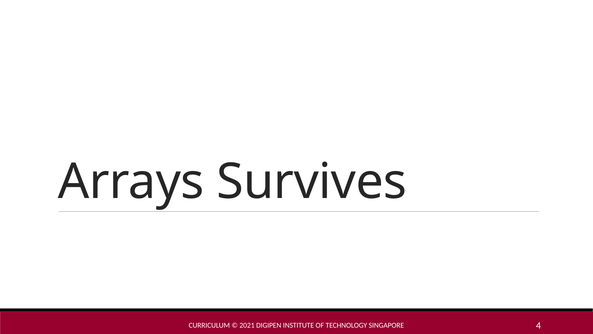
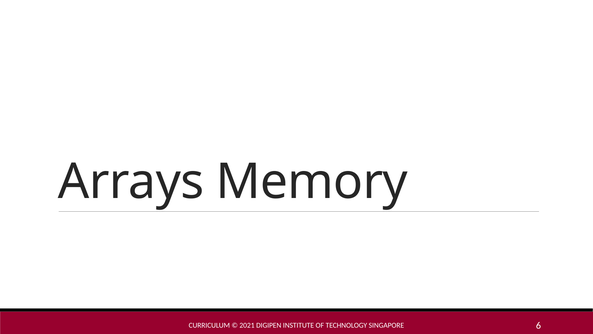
Survives: Survives -> Memory
4: 4 -> 6
